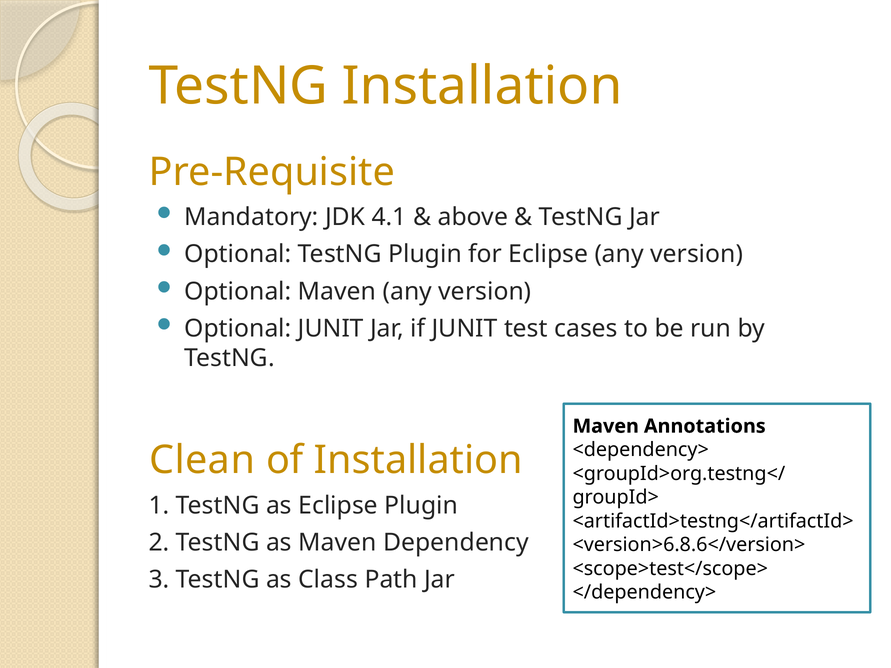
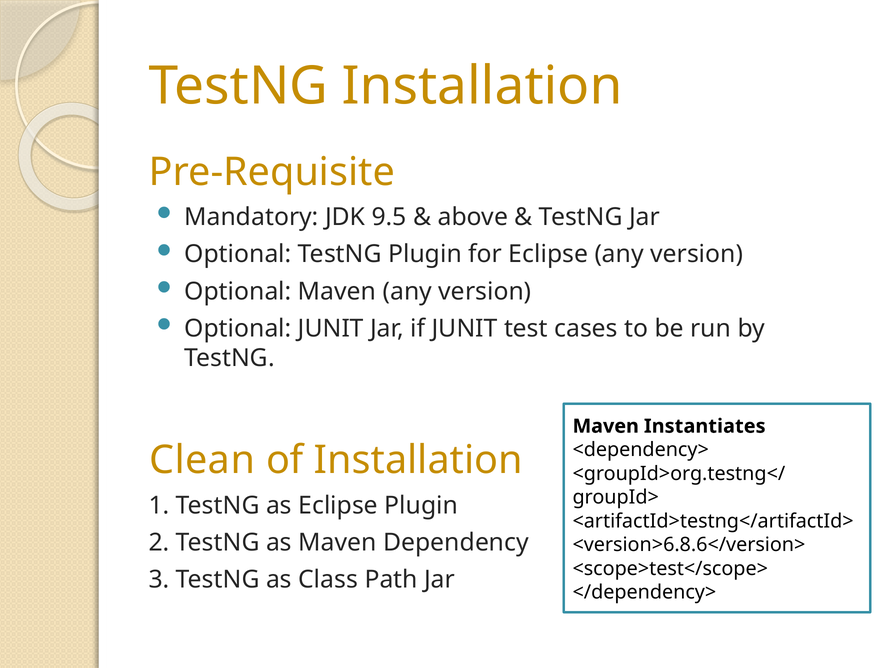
4.1: 4.1 -> 9.5
Annotations: Annotations -> Instantiates
